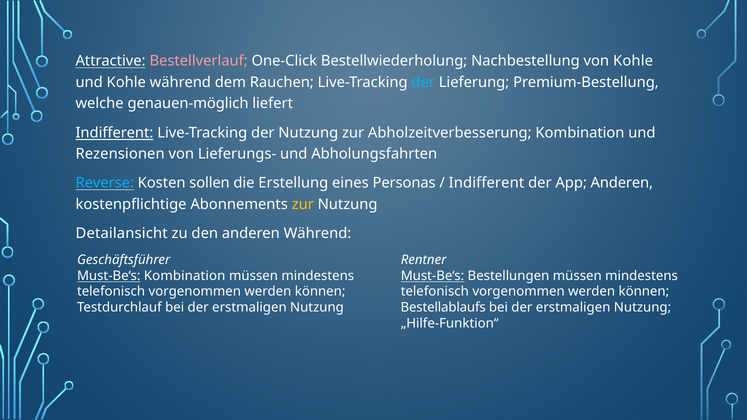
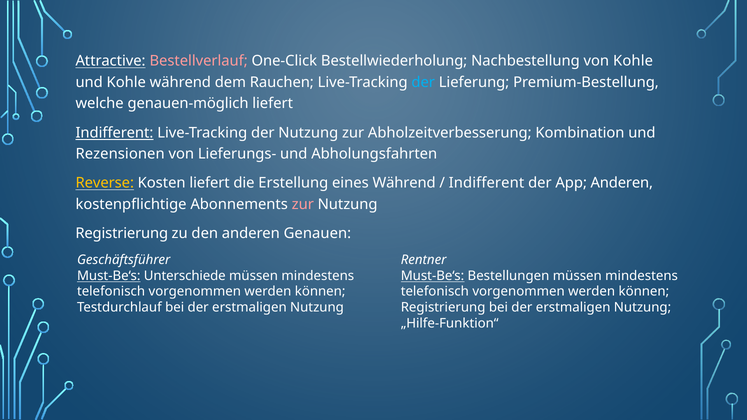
Reverse colour: light blue -> yellow
Kosten sollen: sollen -> liefert
eines Personas: Personas -> Während
zur at (303, 204) colour: yellow -> pink
Detailansicht at (122, 233): Detailansicht -> Registrierung
anderen Während: Während -> Genauen
Must-Be‘s Kombination: Kombination -> Unterschiede
Bestellablaufs at (443, 308): Bestellablaufs -> Registrierung
